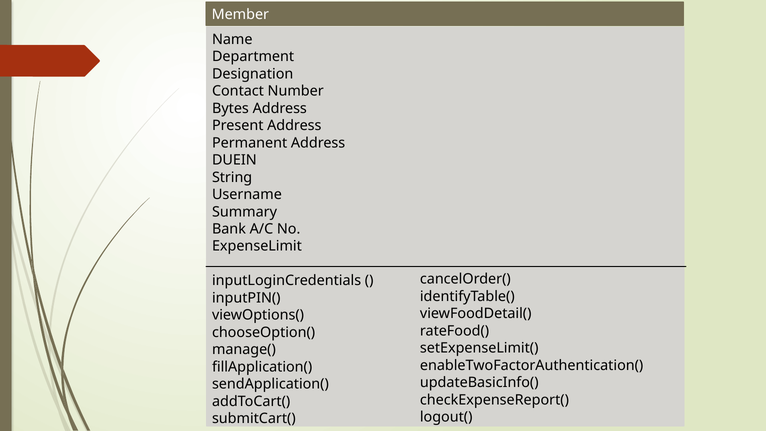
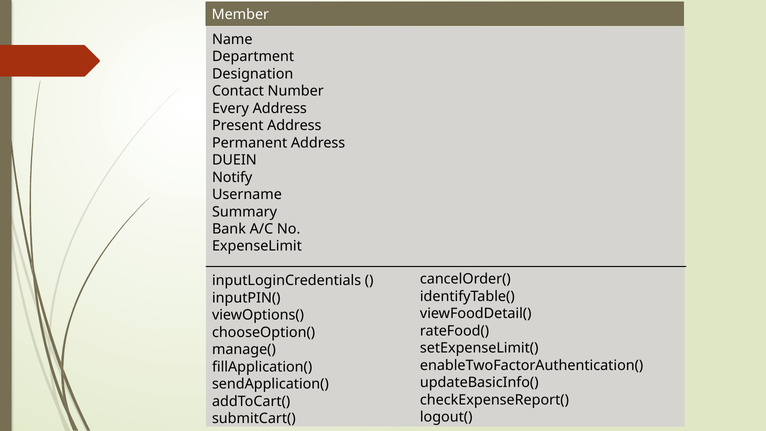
Bytes: Bytes -> Every
String: String -> Notify
